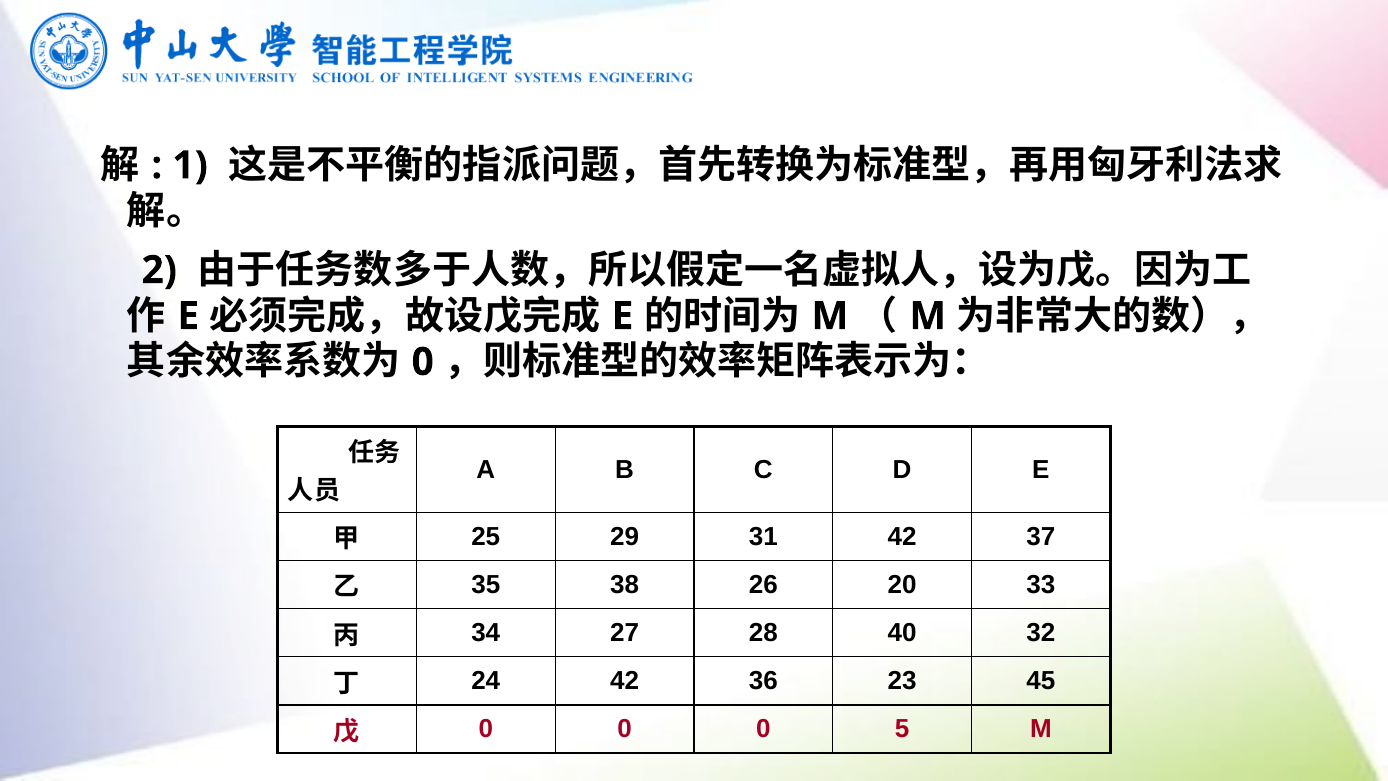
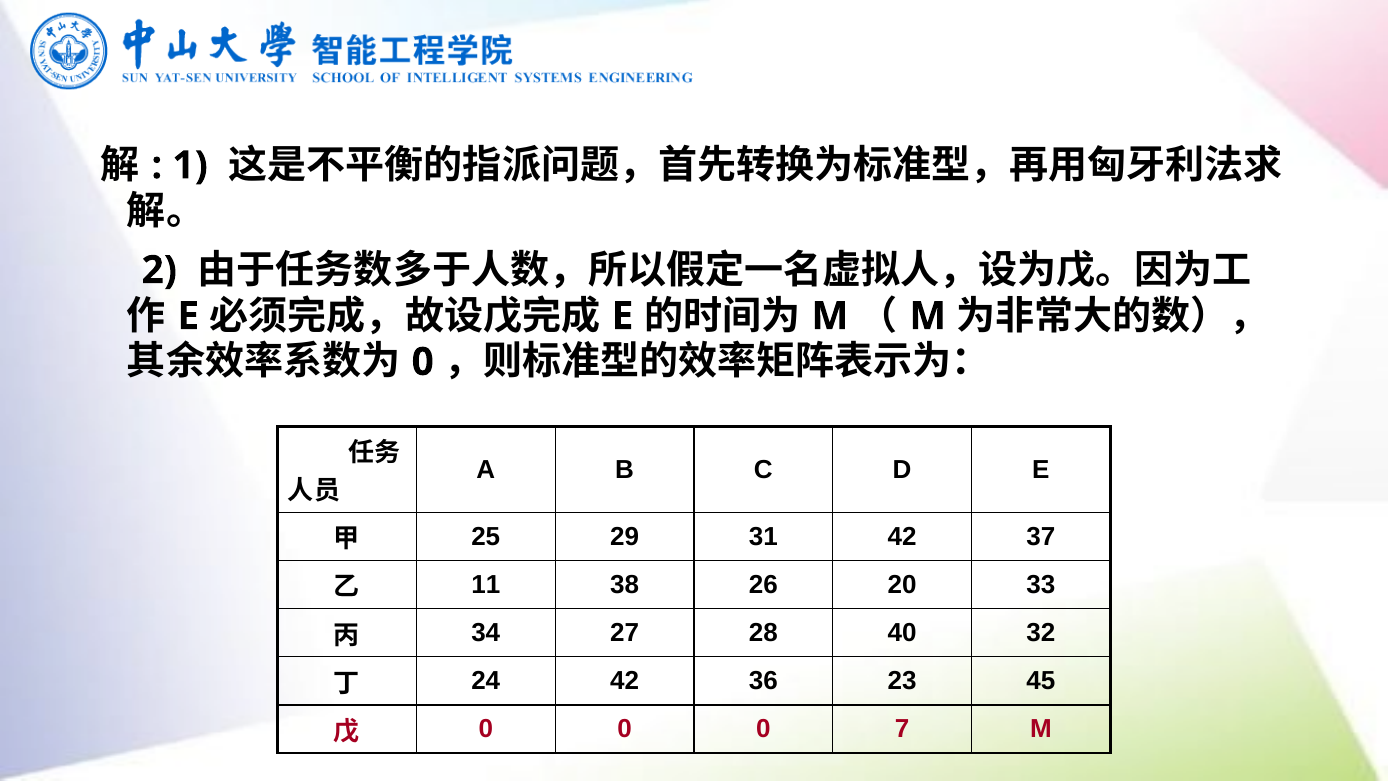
35: 35 -> 11
5: 5 -> 7
